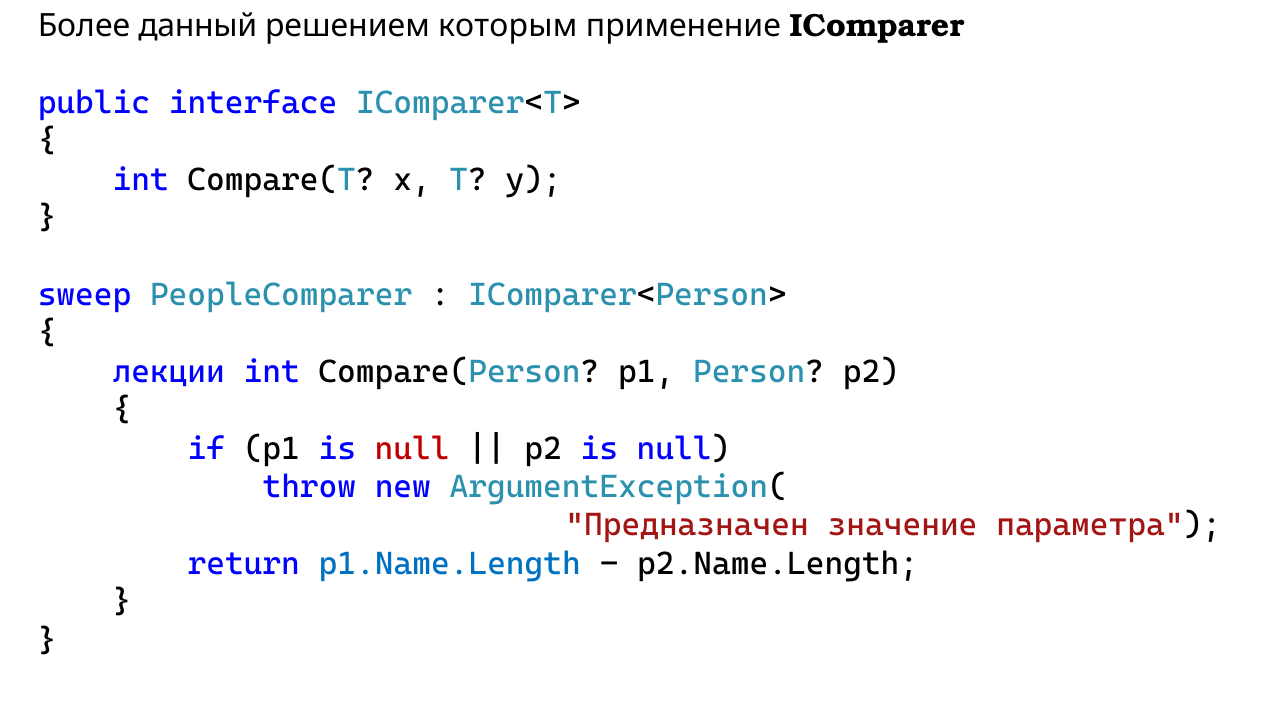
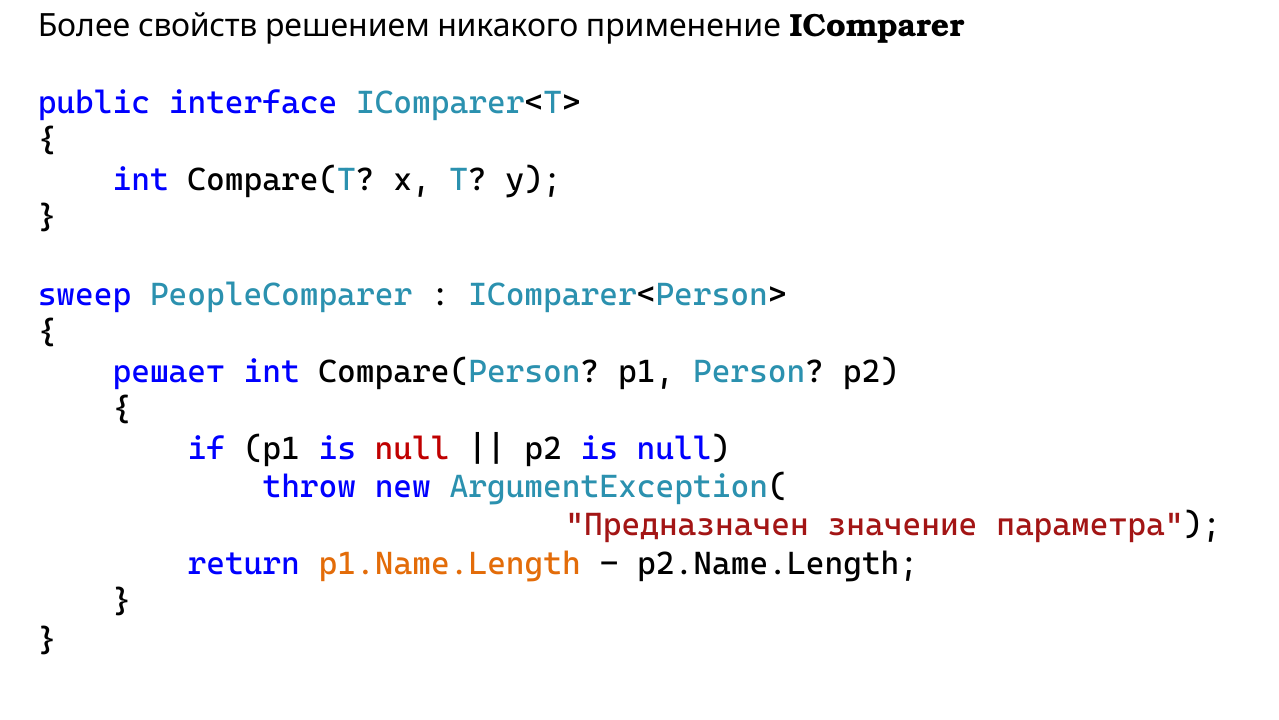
данный: данный -> свойств
которым: которым -> никакого
лекции: лекции -> решает
p1.Name.Length colour: blue -> orange
